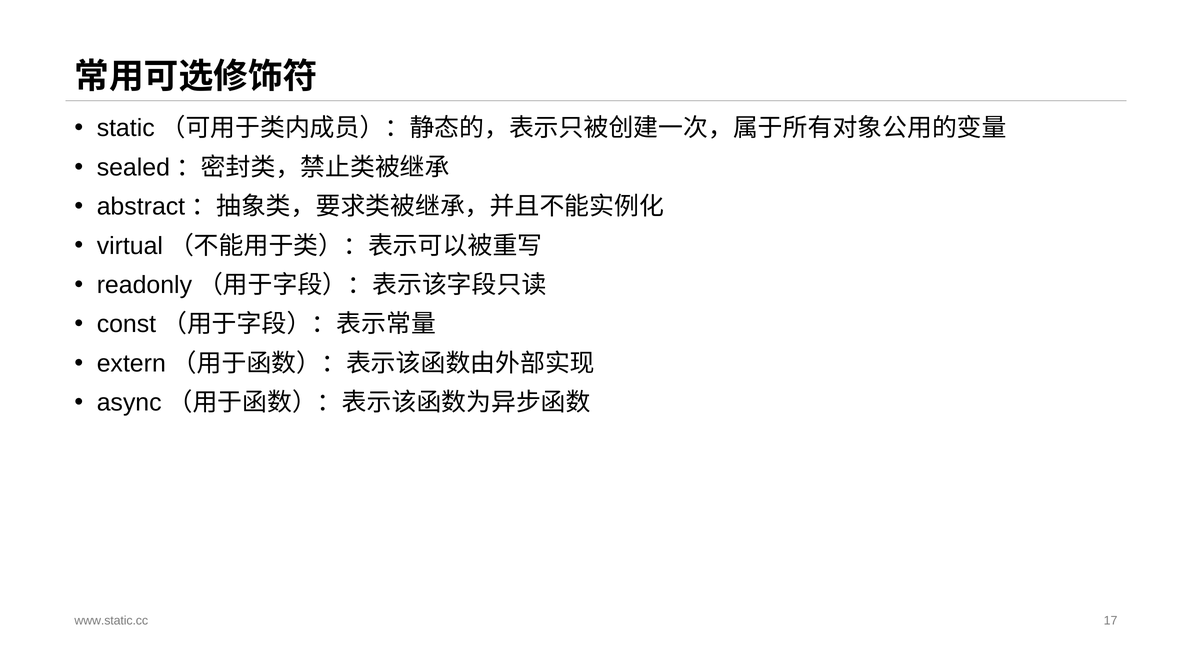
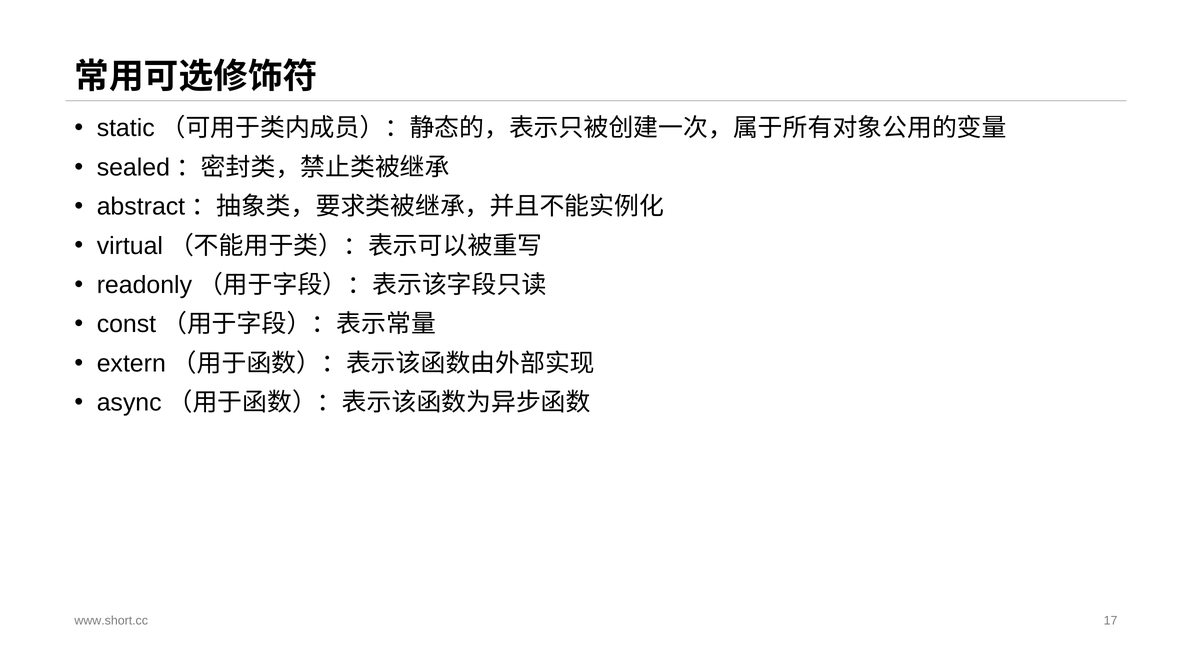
www.static.cc: www.static.cc -> www.short.cc
